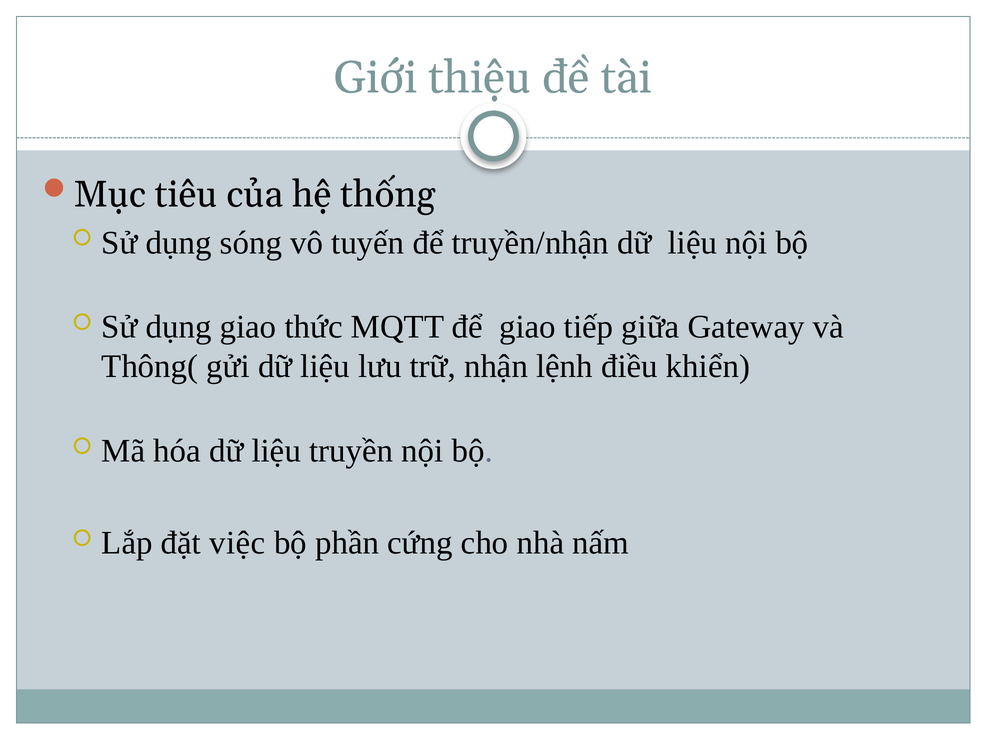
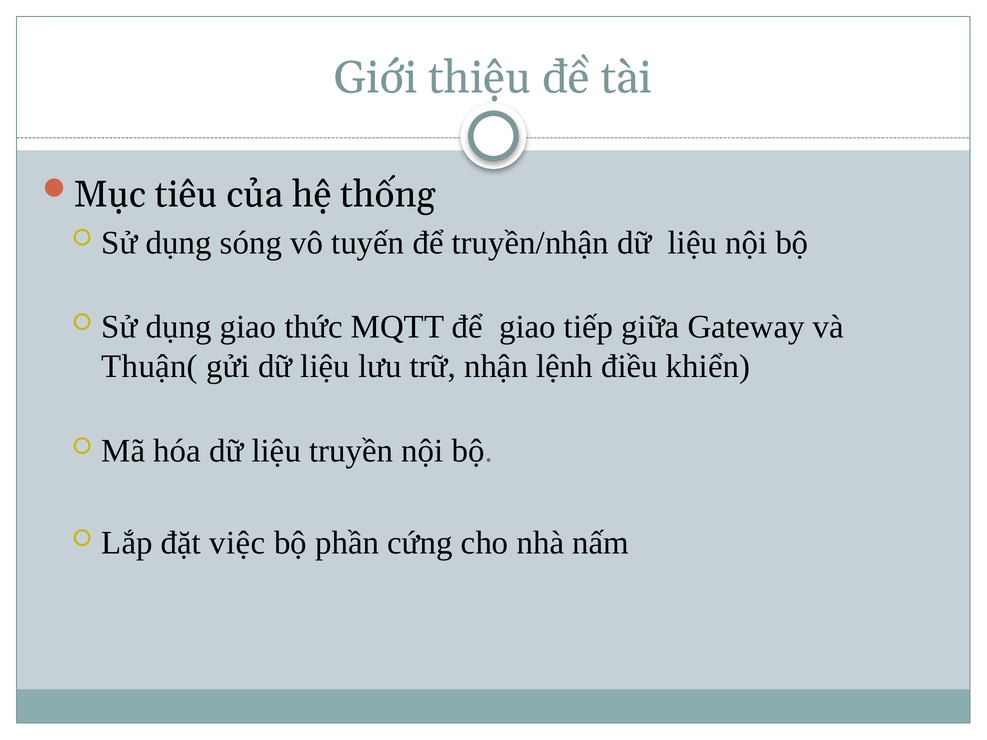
Thông(: Thông( -> Thuận(
